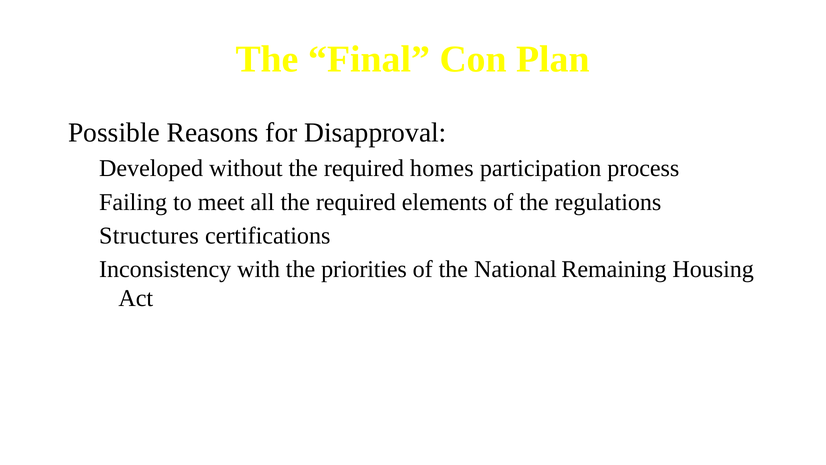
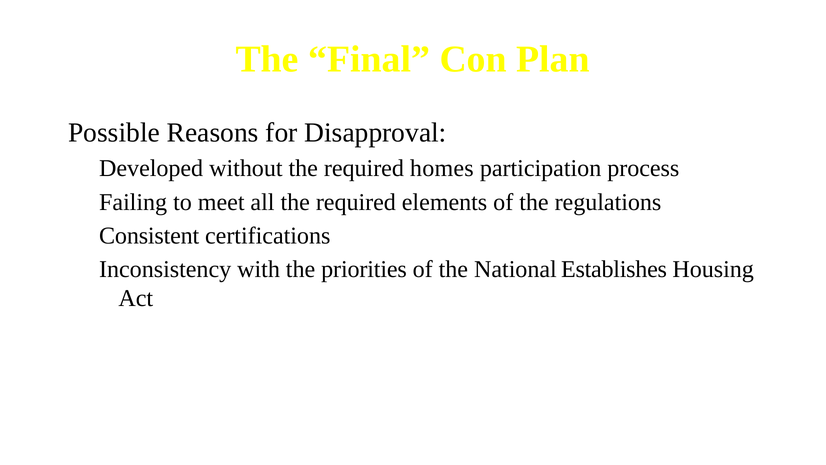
Structures: Structures -> Consistent
Remaining: Remaining -> Establishes
